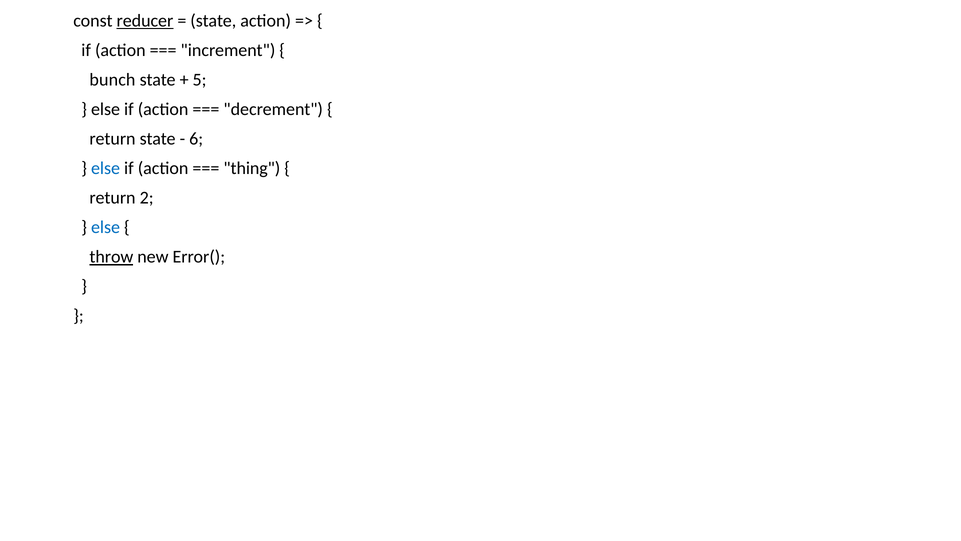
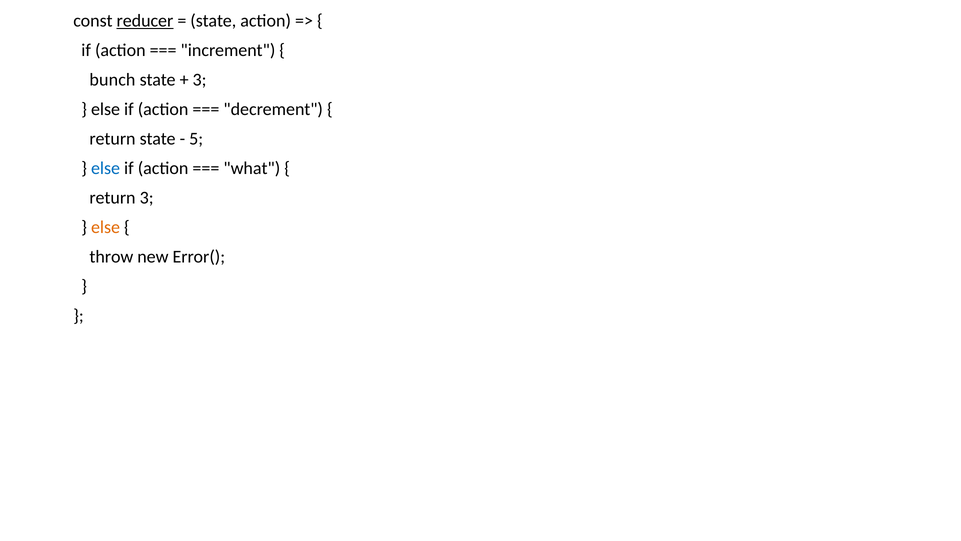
5 at (200, 80): 5 -> 3
6: 6 -> 5
thing: thing -> what
return 2: 2 -> 3
else at (106, 227) colour: blue -> orange
throw underline: present -> none
